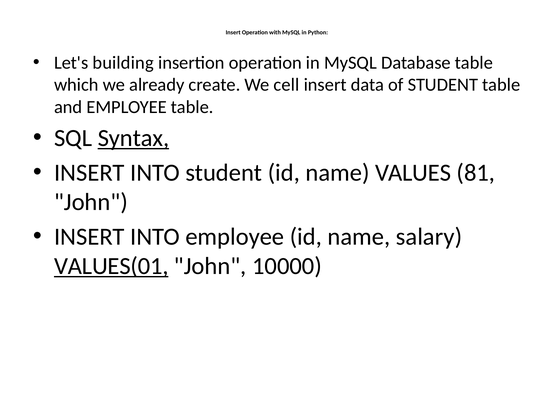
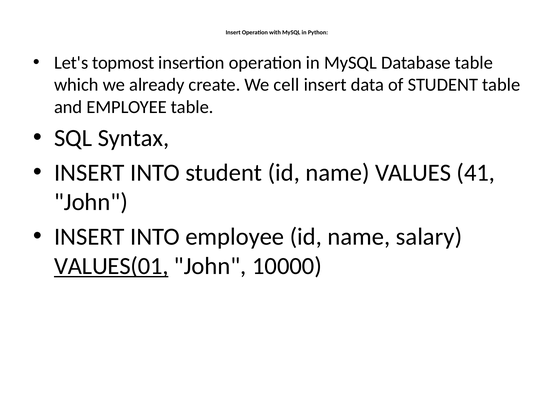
building: building -> topmost
Syntax underline: present -> none
81: 81 -> 41
